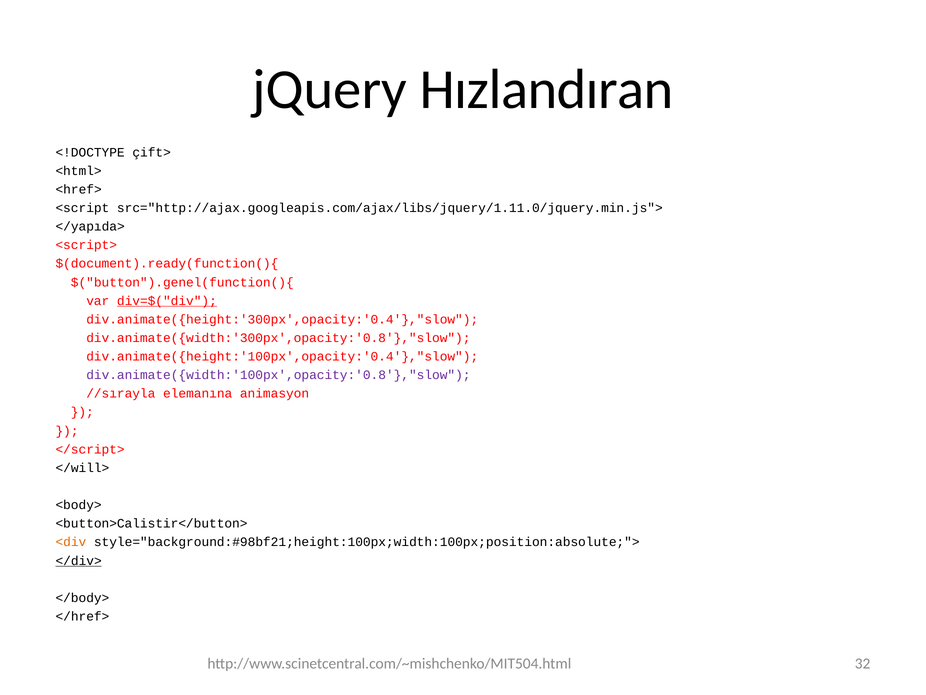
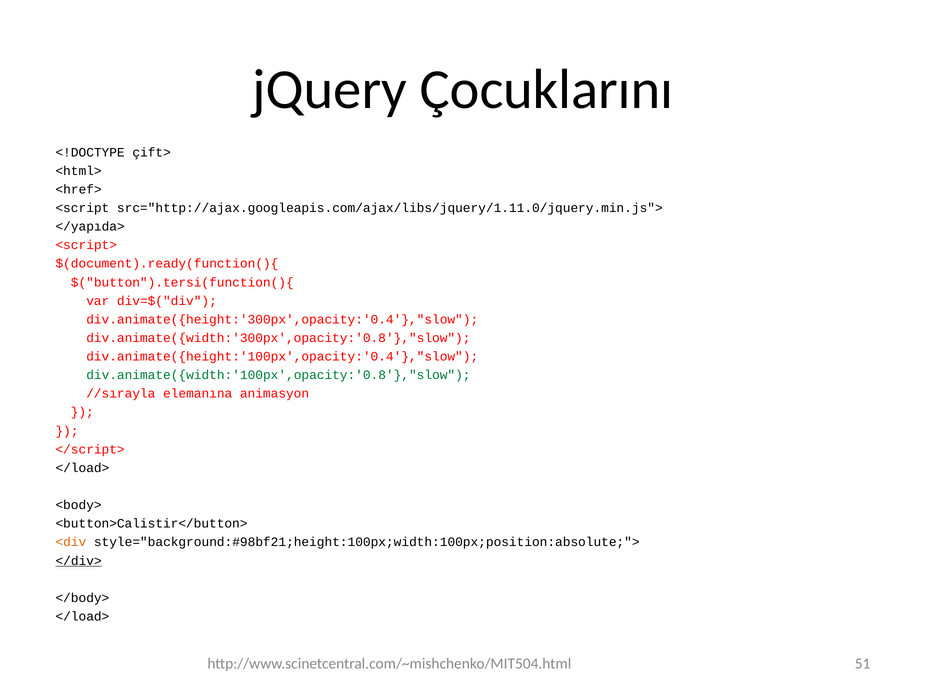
Hızlandıran: Hızlandıran -> Çocuklarını
$("button").genel(function(){: $("button").genel(function(){ -> $("button").tersi(function(){
div=$("div underline: present -> none
div.animate({width:'100px',opacity:'0.8'},"slow colour: purple -> green
</will> at (82, 468): </will> -> </load>
</href> at (82, 616): </href> -> </load>
32: 32 -> 51
